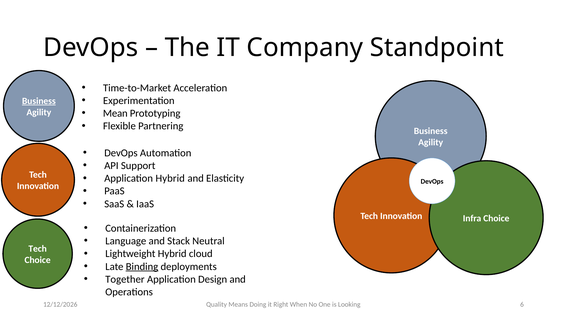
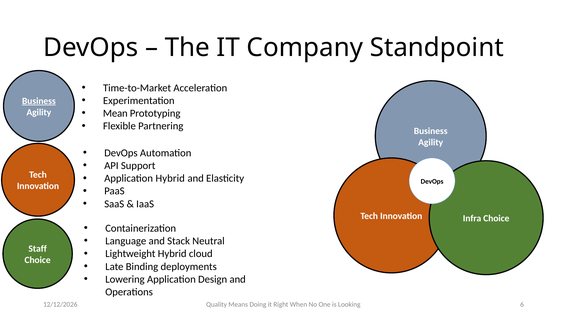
Tech at (38, 249): Tech -> Staff
Binding underline: present -> none
Together: Together -> Lowering
